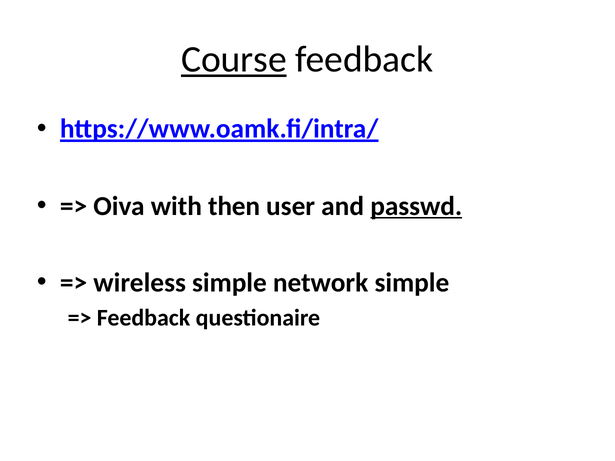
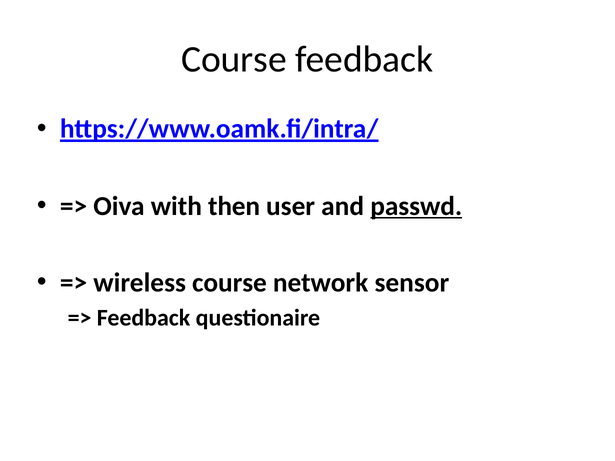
Course at (234, 60) underline: present -> none
wireless simple: simple -> course
network simple: simple -> sensor
